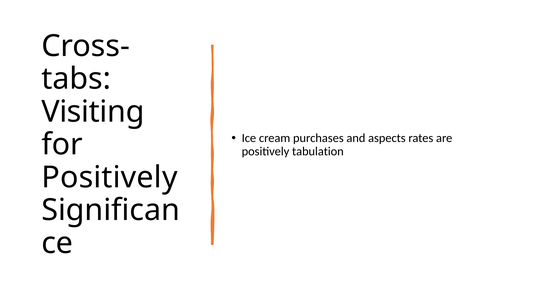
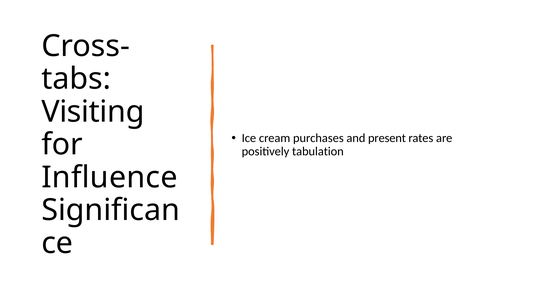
aspects: aspects -> present
Positively at (109, 178): Positively -> Influence
